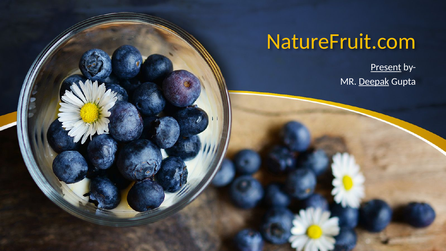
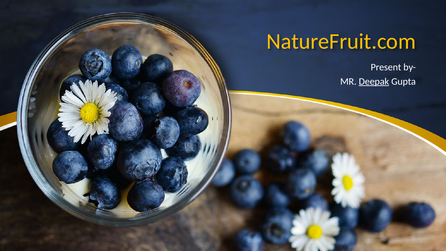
Present underline: present -> none
